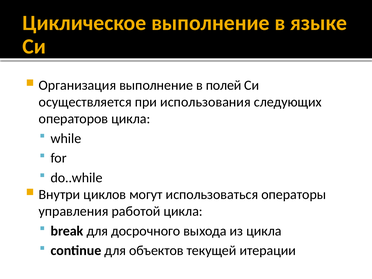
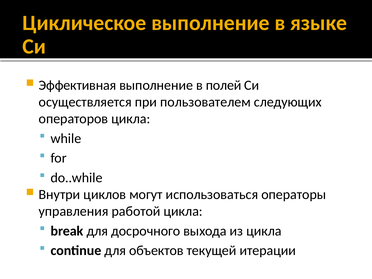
Организация: Организация -> Эффективная
использования: использования -> пользователем
